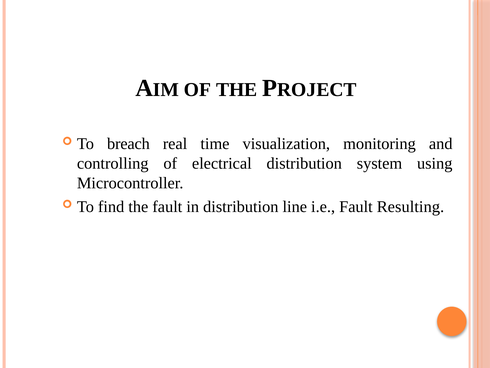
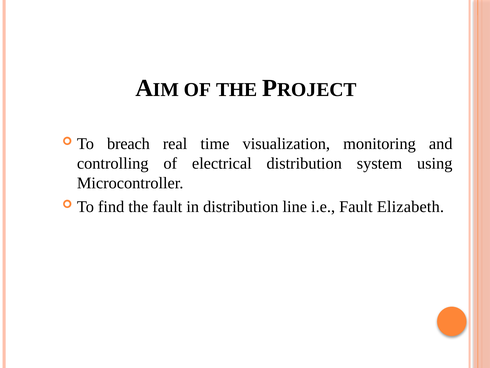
Resulting: Resulting -> Elizabeth
